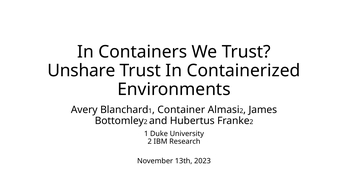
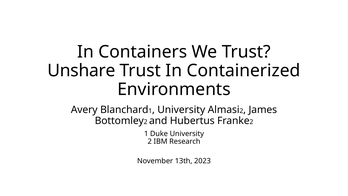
Container at (181, 110): Container -> University
